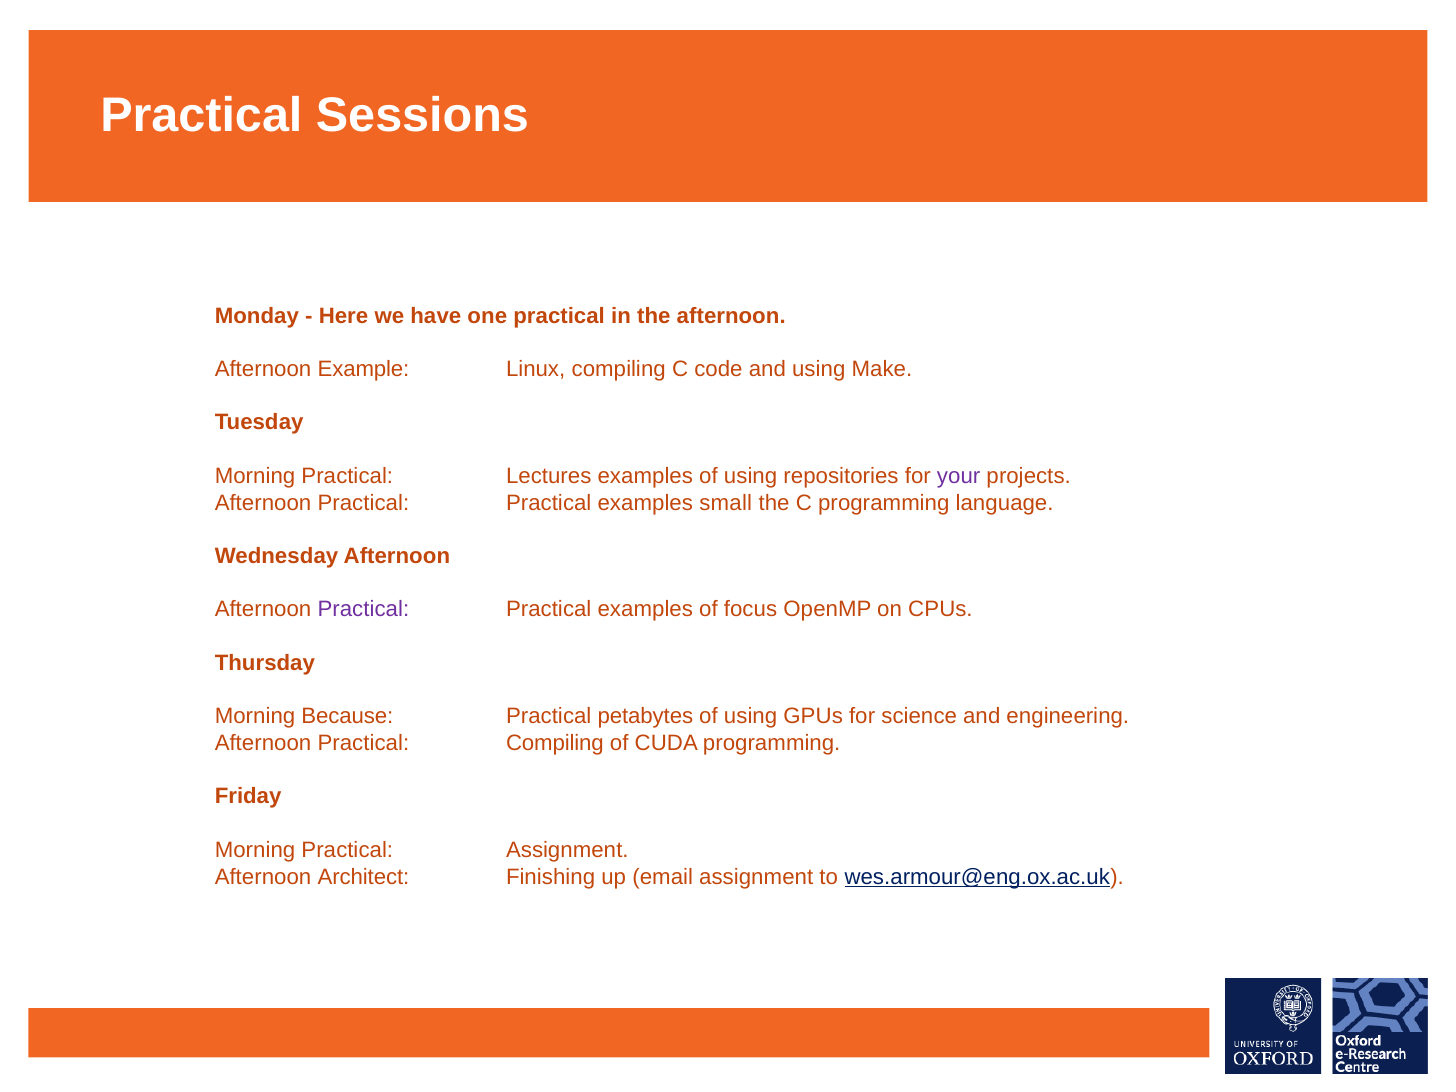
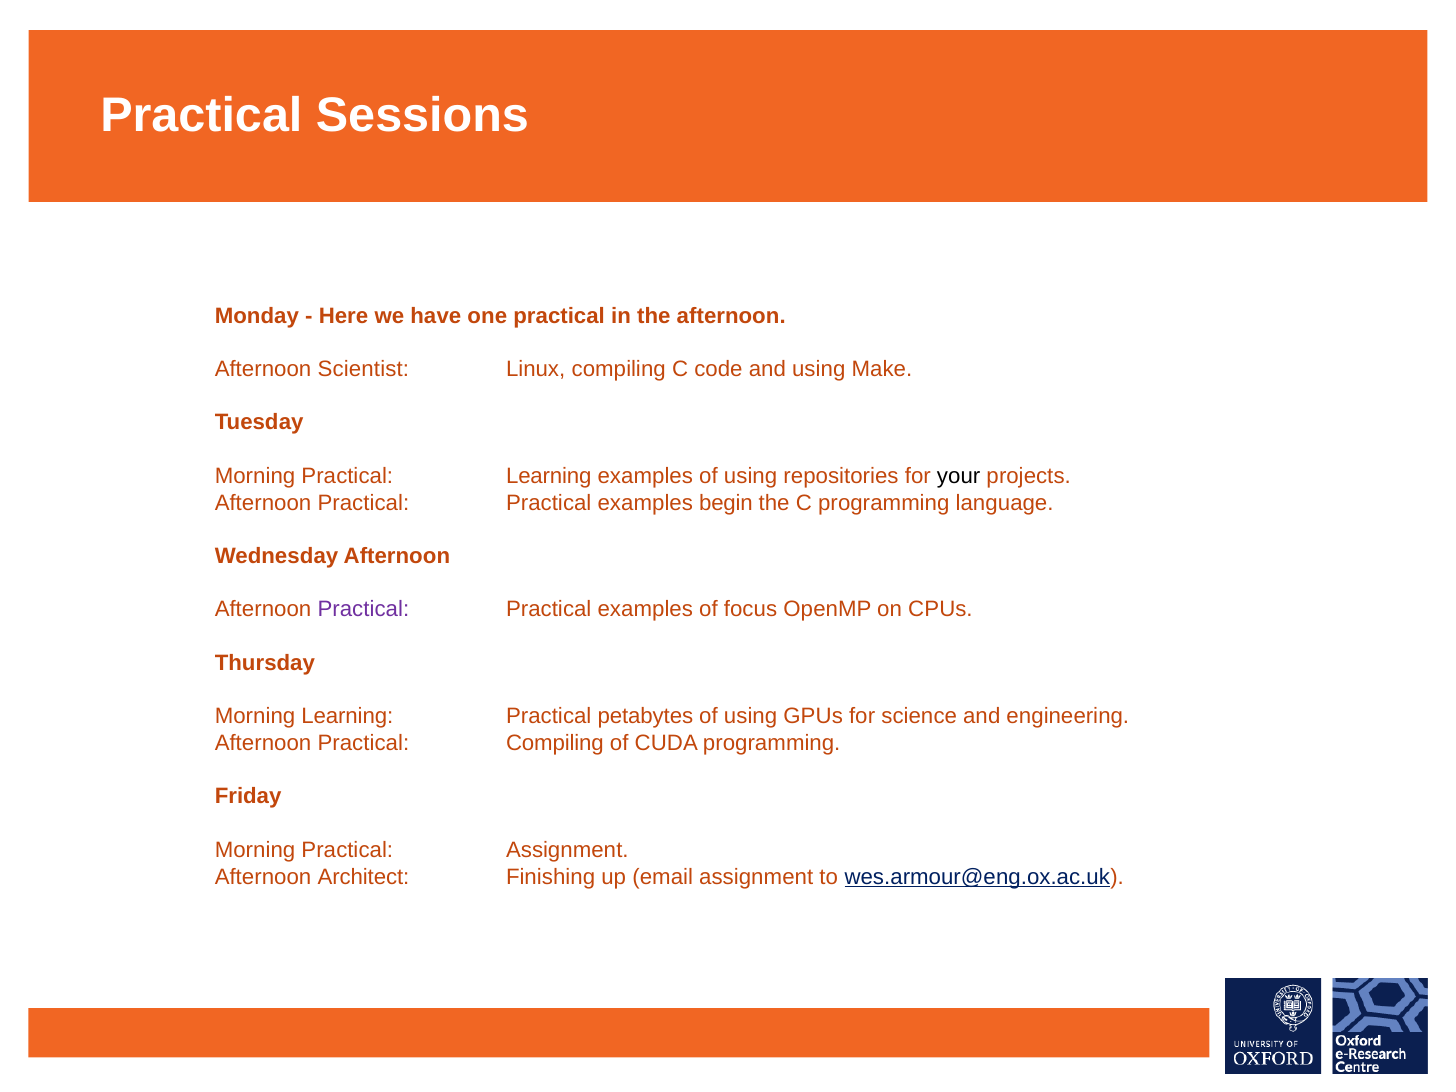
Example: Example -> Scientist
Practical Lectures: Lectures -> Learning
your colour: purple -> black
small: small -> begin
Morning Because: Because -> Learning
